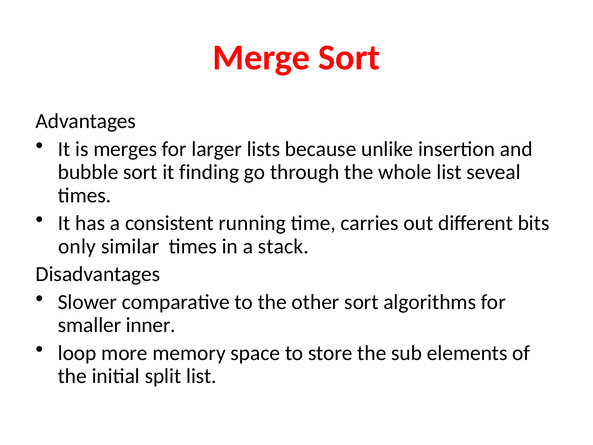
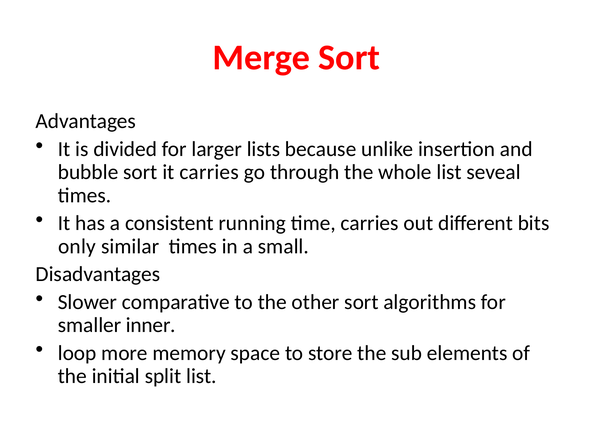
merges: merges -> divided
it finding: finding -> carries
stack: stack -> small
